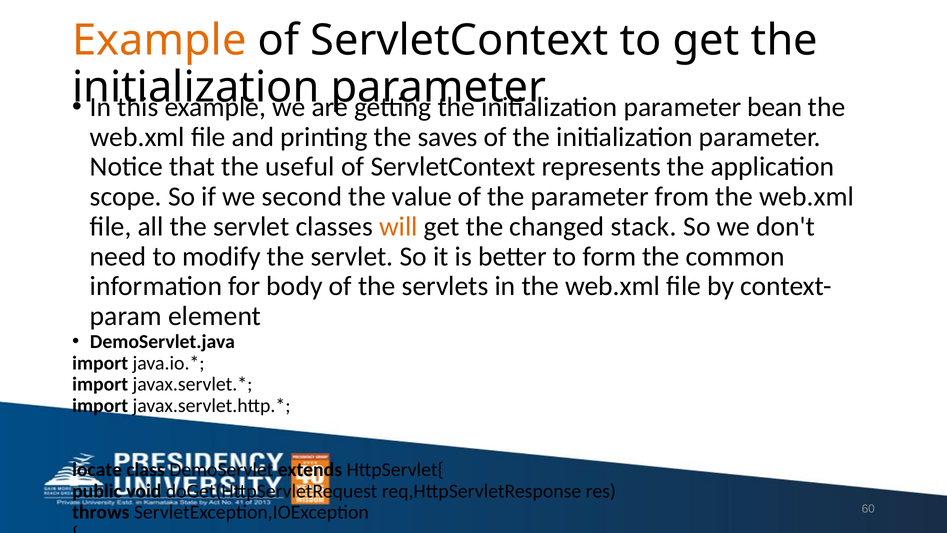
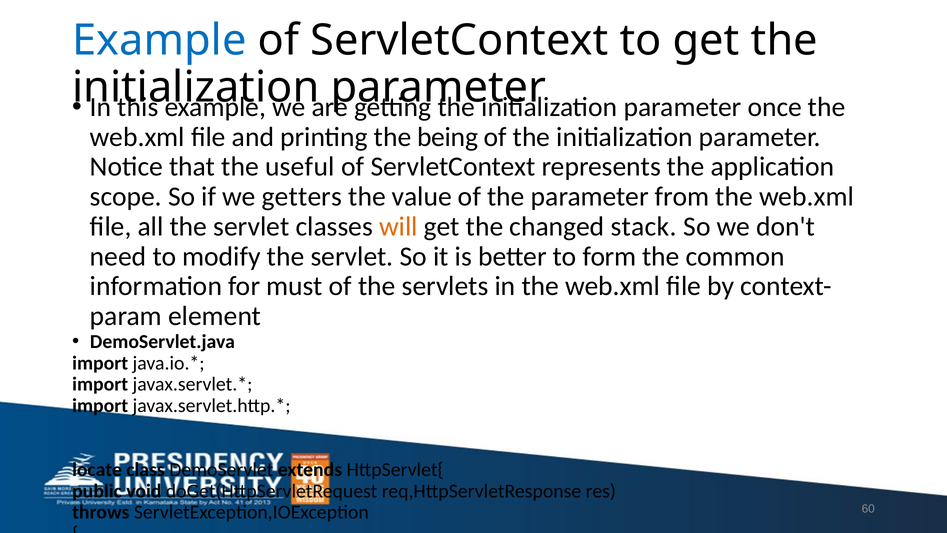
Example at (159, 41) colour: orange -> blue
bean: bean -> once
saves: saves -> being
second: second -> getters
body: body -> must
